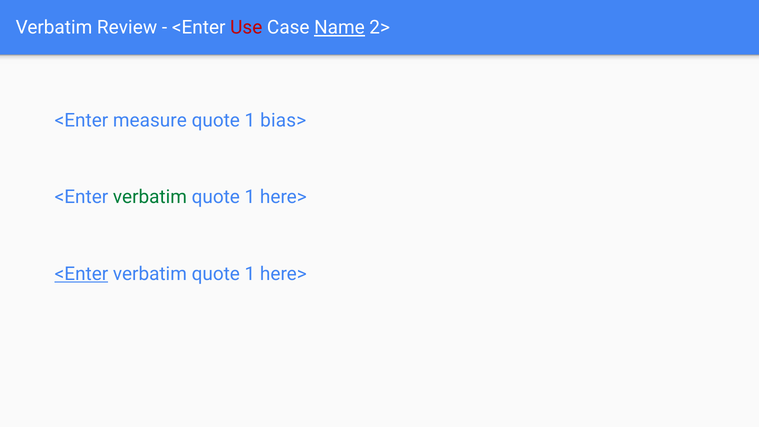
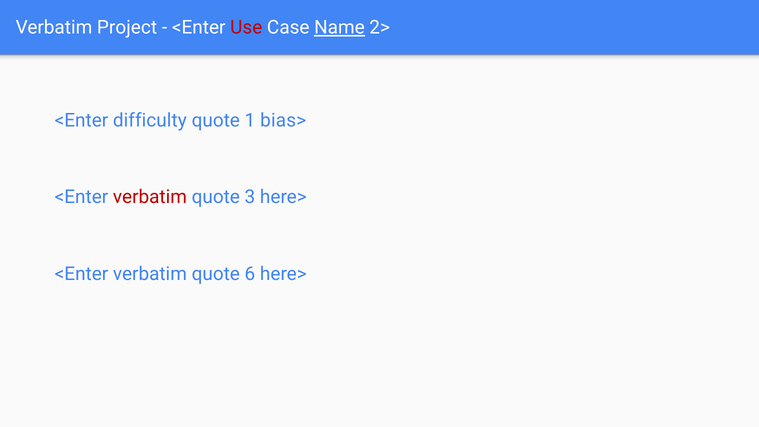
Review: Review -> Project
measure: measure -> difficulty
verbatim at (150, 197) colour: green -> red
1 at (250, 197): 1 -> 3
<Enter at (81, 274) underline: present -> none
1 at (250, 274): 1 -> 6
